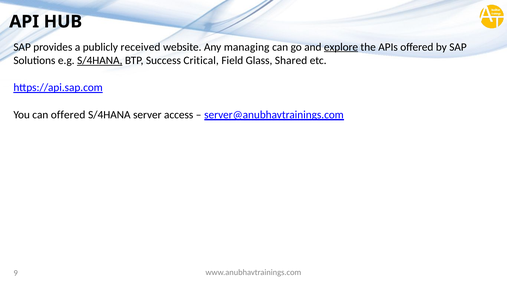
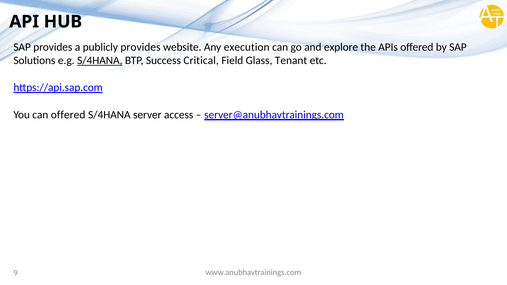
publicly received: received -> provides
managing: managing -> execution
explore underline: present -> none
Shared: Shared -> Tenant
